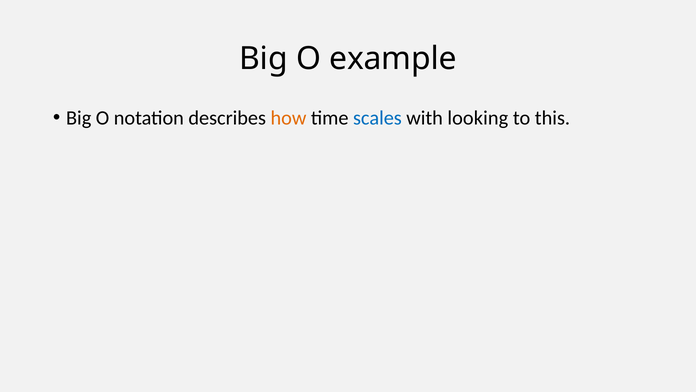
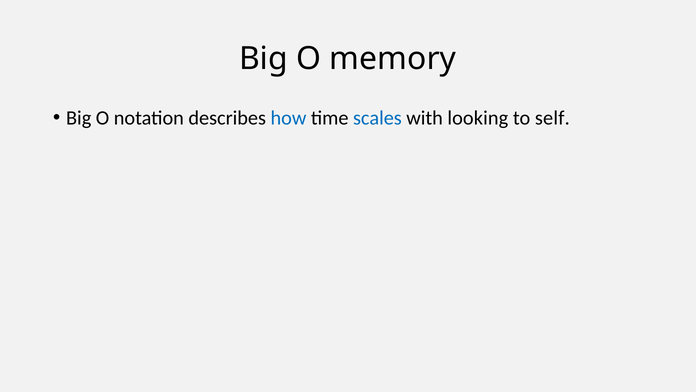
example: example -> memory
how colour: orange -> blue
this: this -> self
